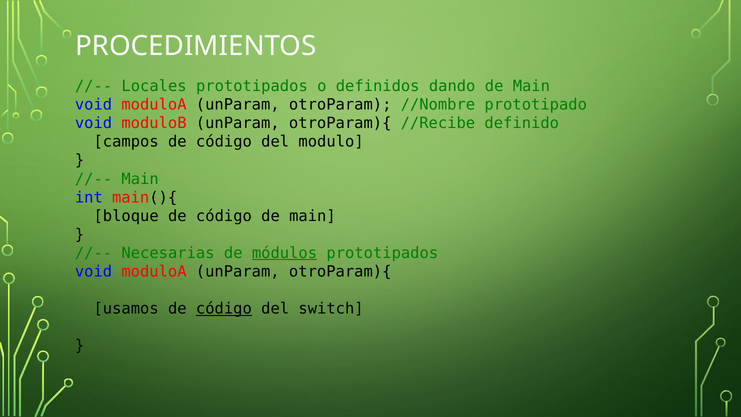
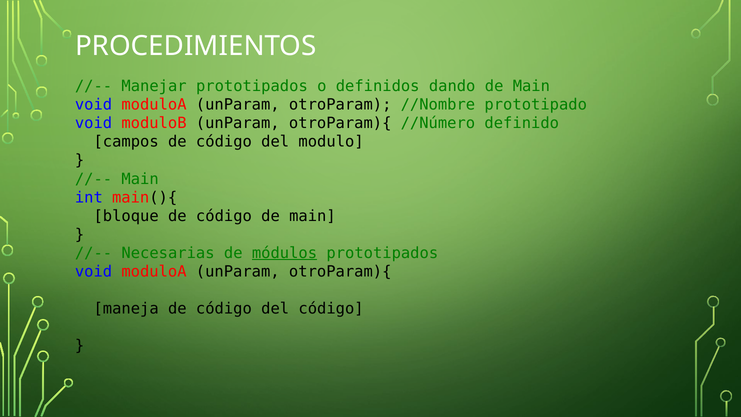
Locales: Locales -> Manejar
//Recibe: //Recibe -> //Número
usamos: usamos -> maneja
código at (224, 309) underline: present -> none
del switch: switch -> código
